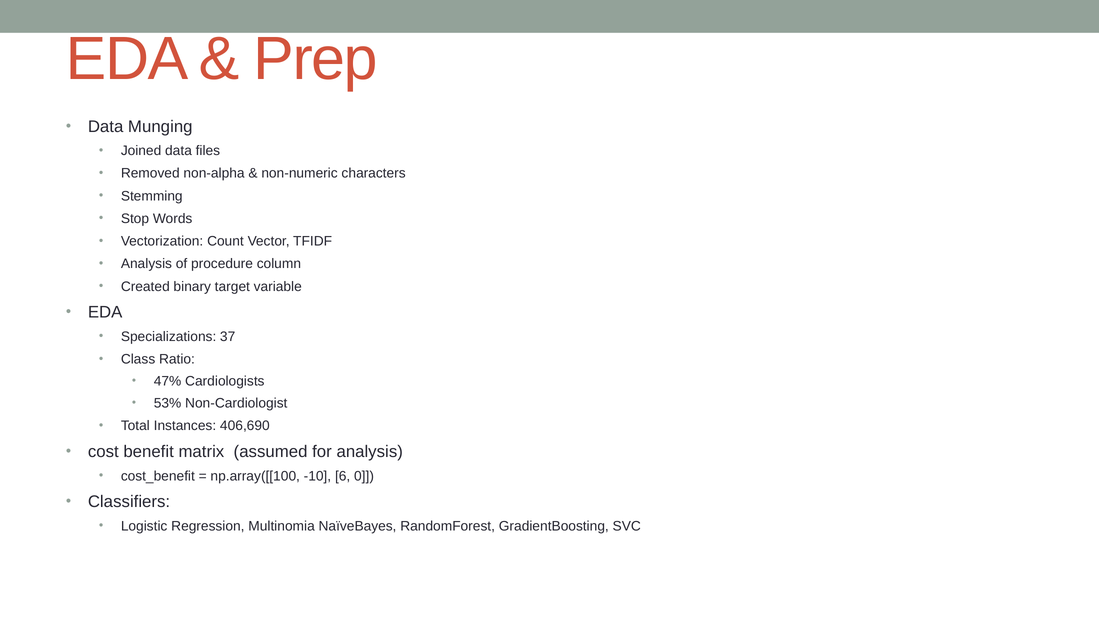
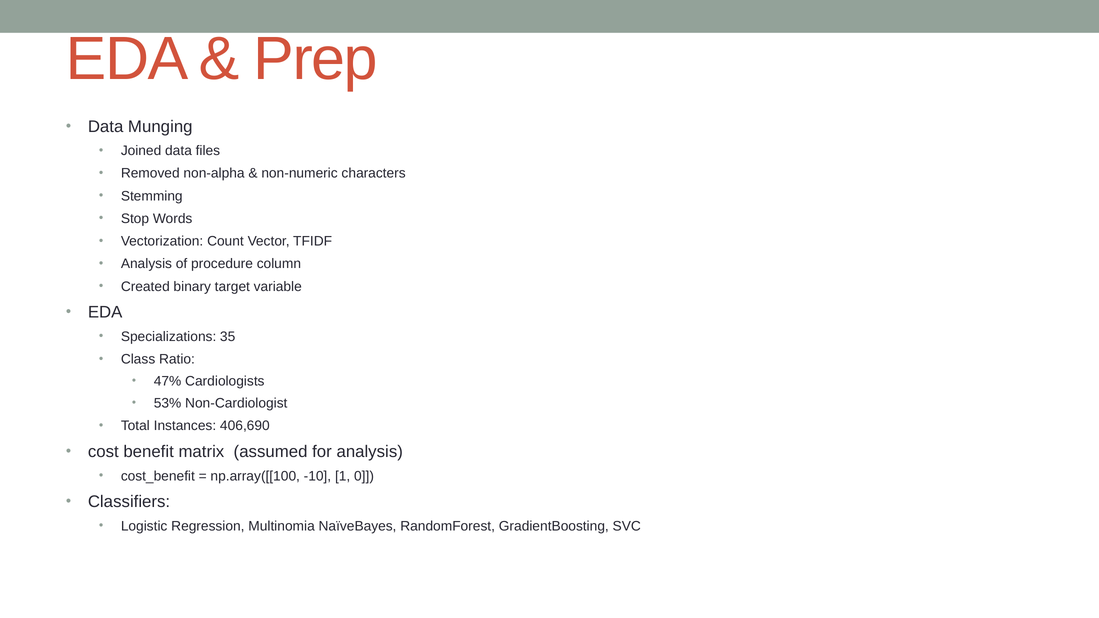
37: 37 -> 35
6: 6 -> 1
